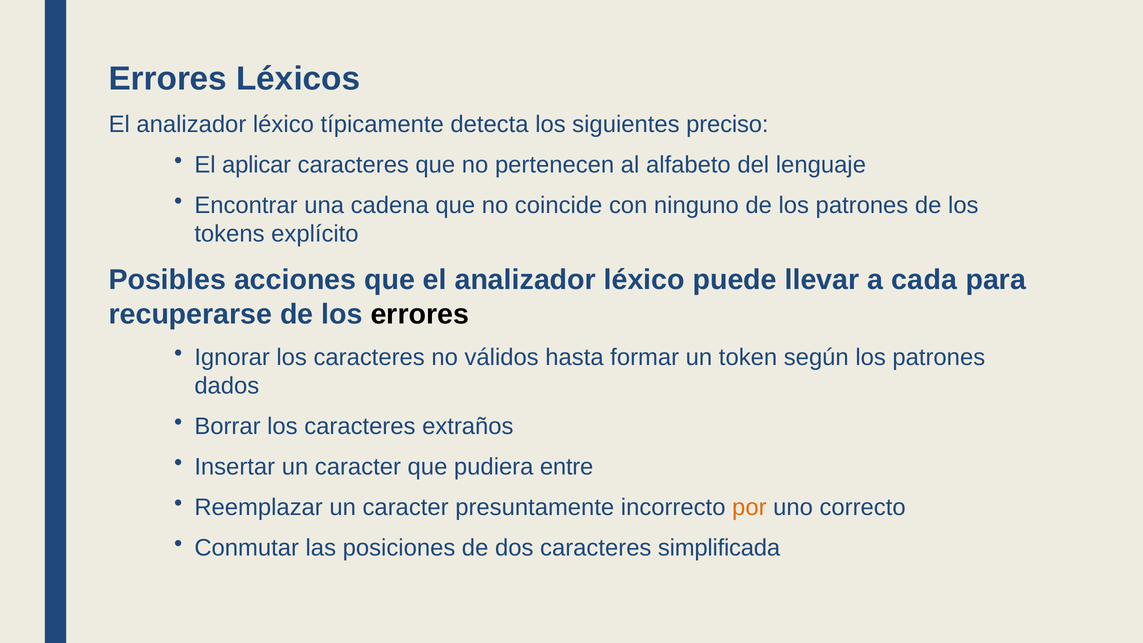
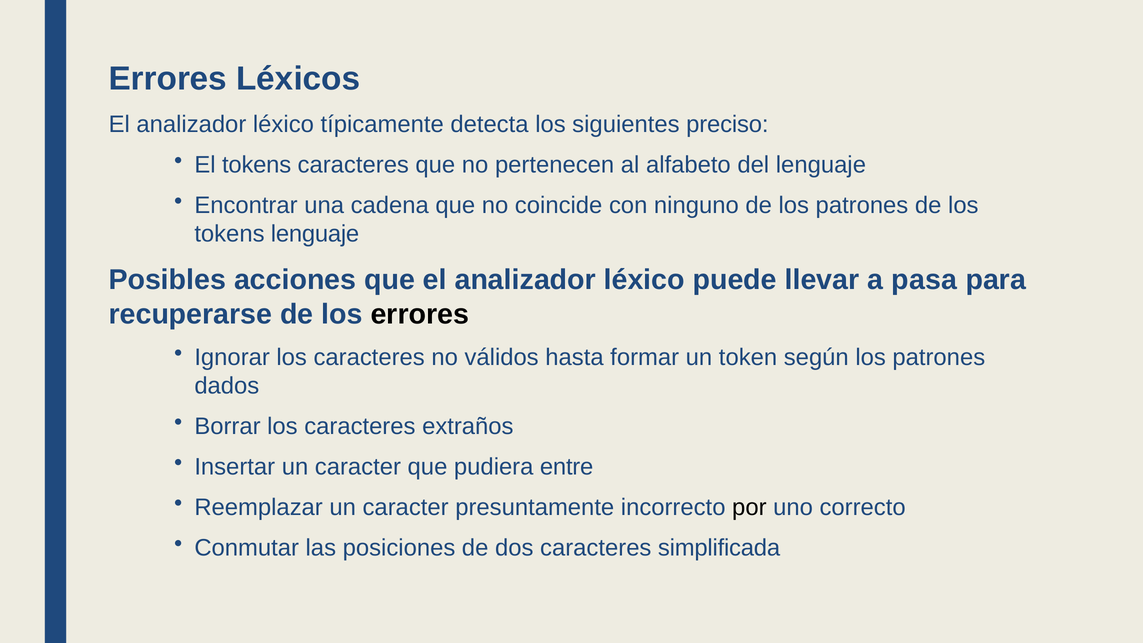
El aplicar: aplicar -> tokens
tokens explícito: explícito -> lenguaje
cada: cada -> pasa
por colour: orange -> black
